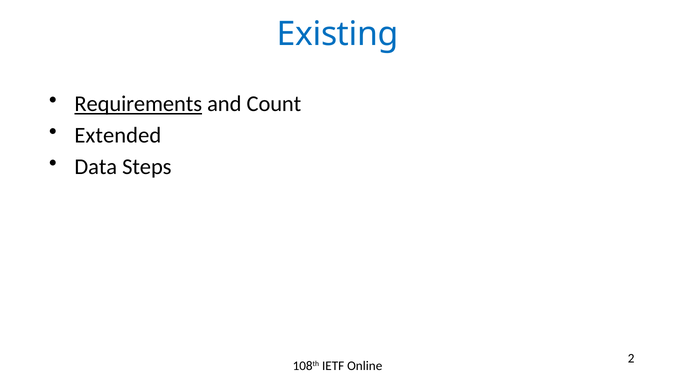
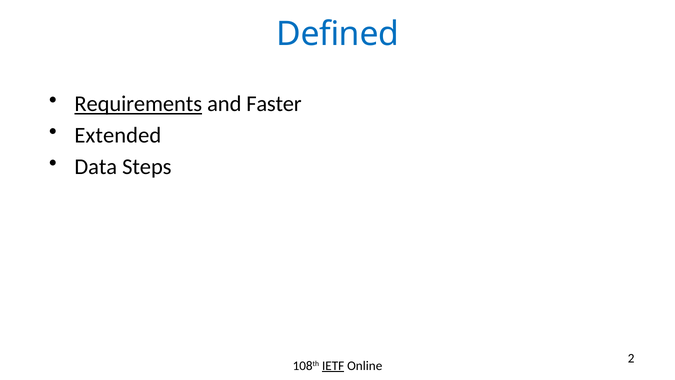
Existing: Existing -> Defined
Count: Count -> Faster
IETF underline: none -> present
